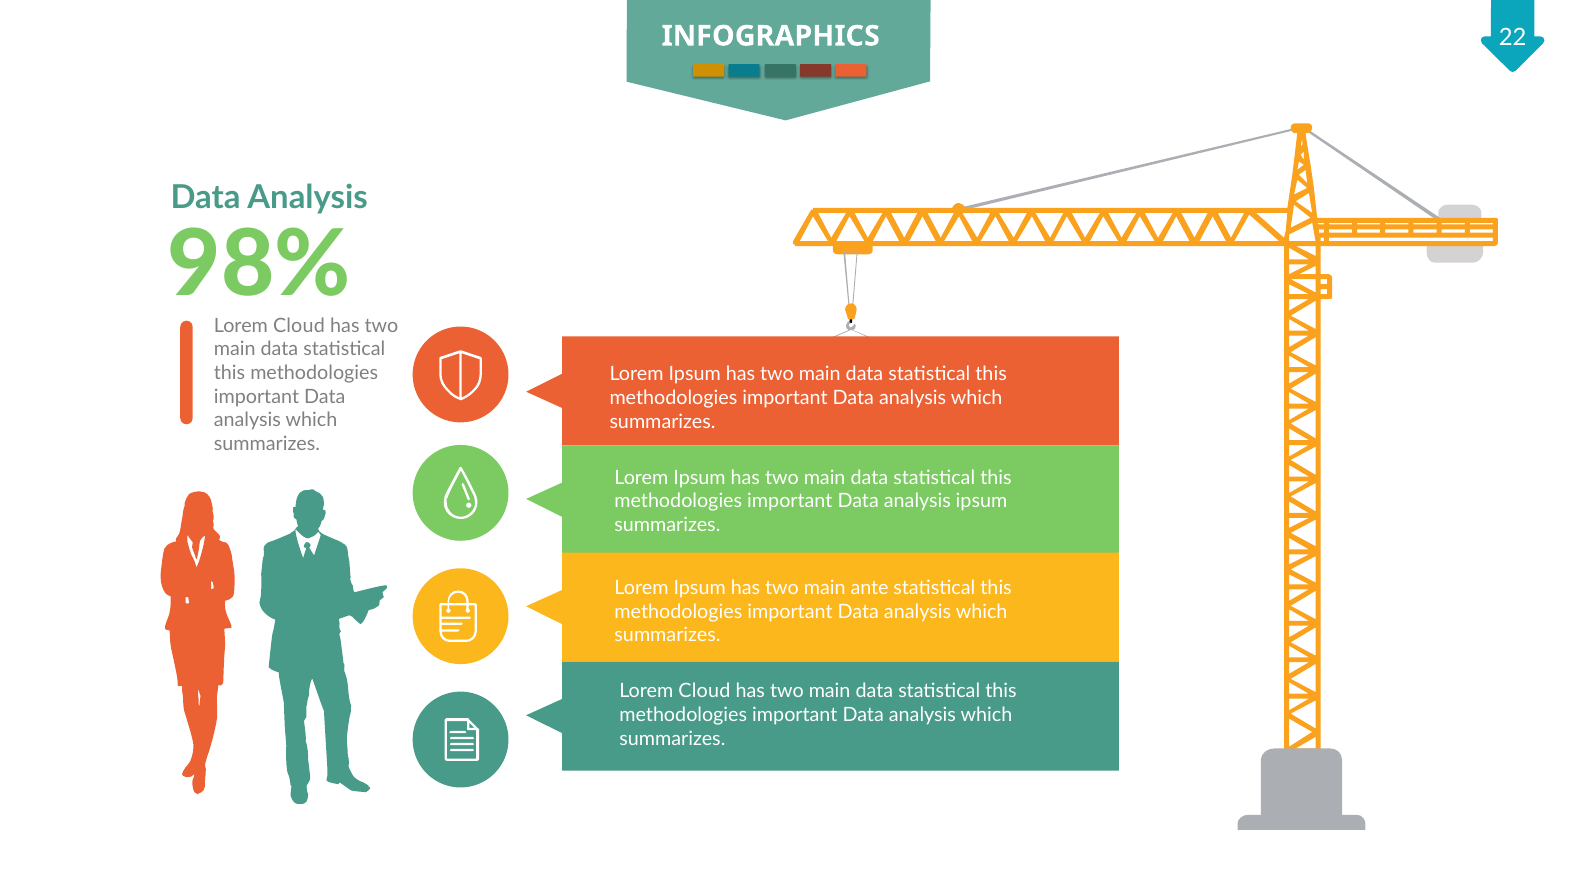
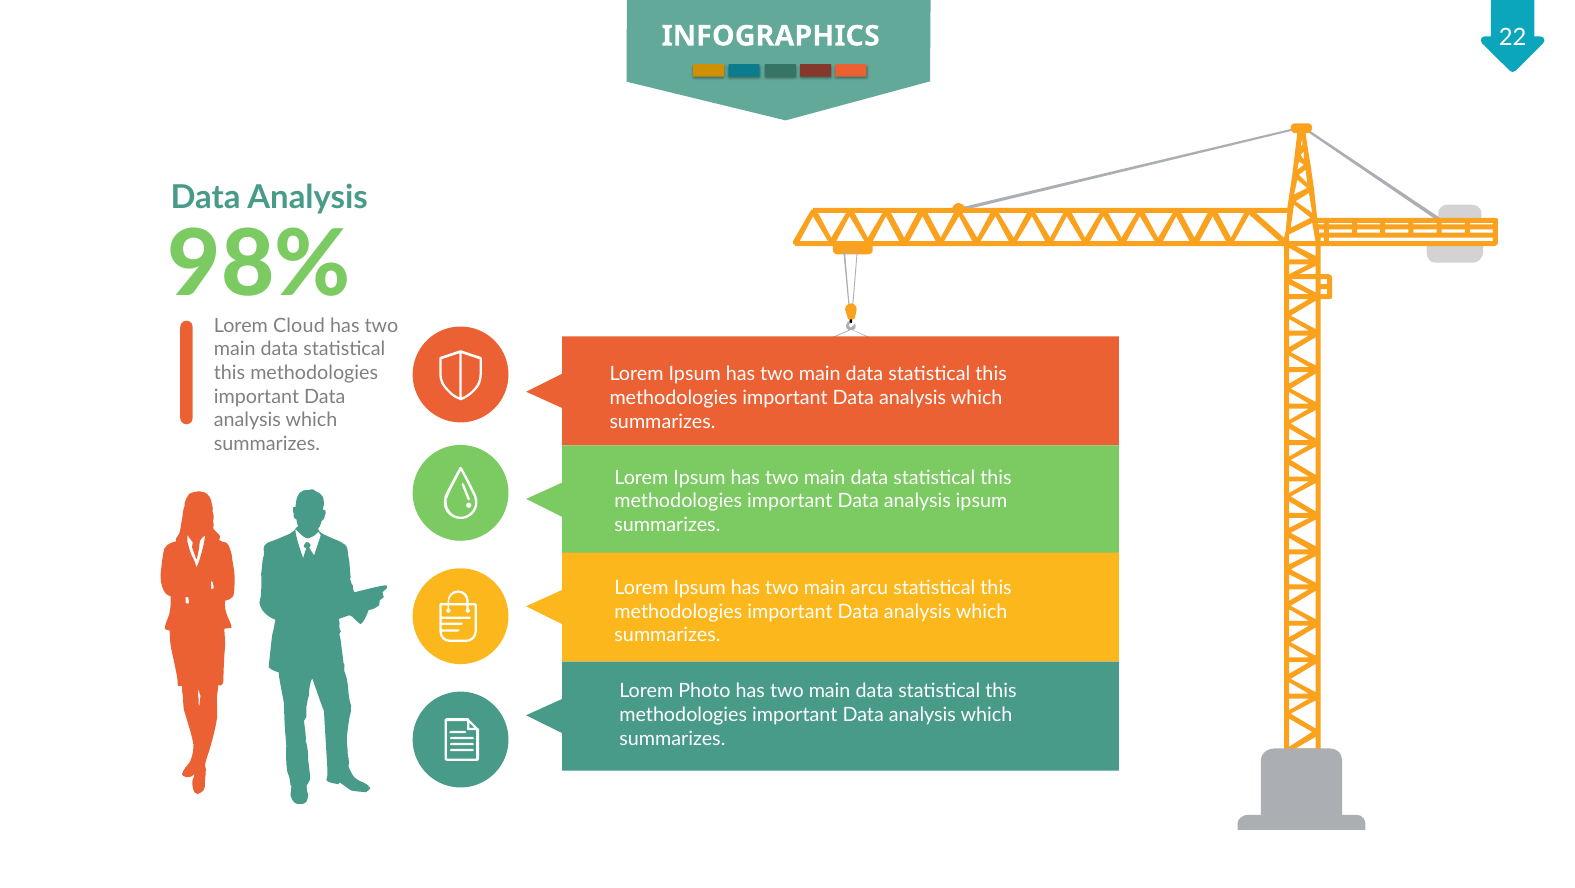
ante: ante -> arcu
Cloud at (704, 692): Cloud -> Photo
